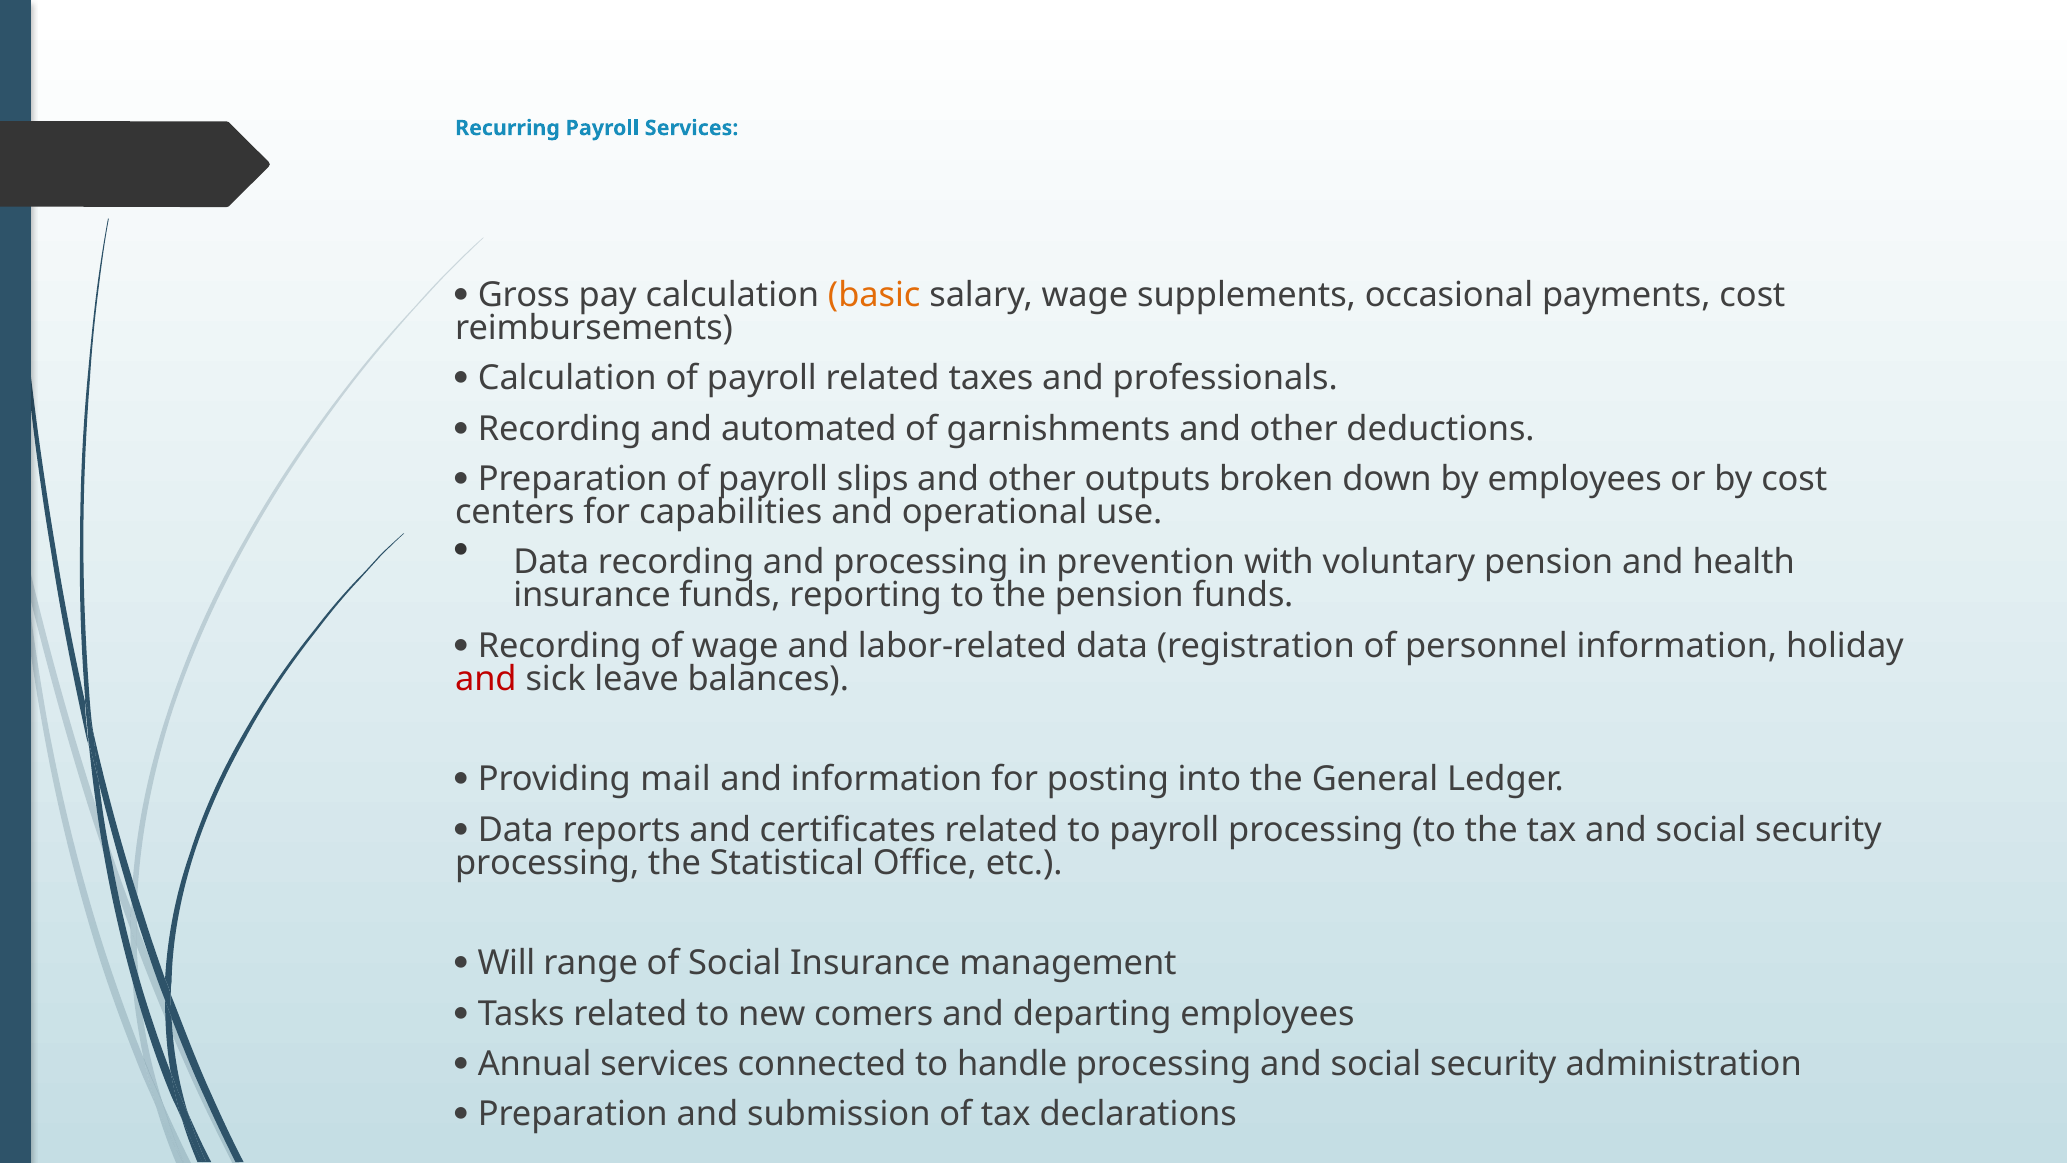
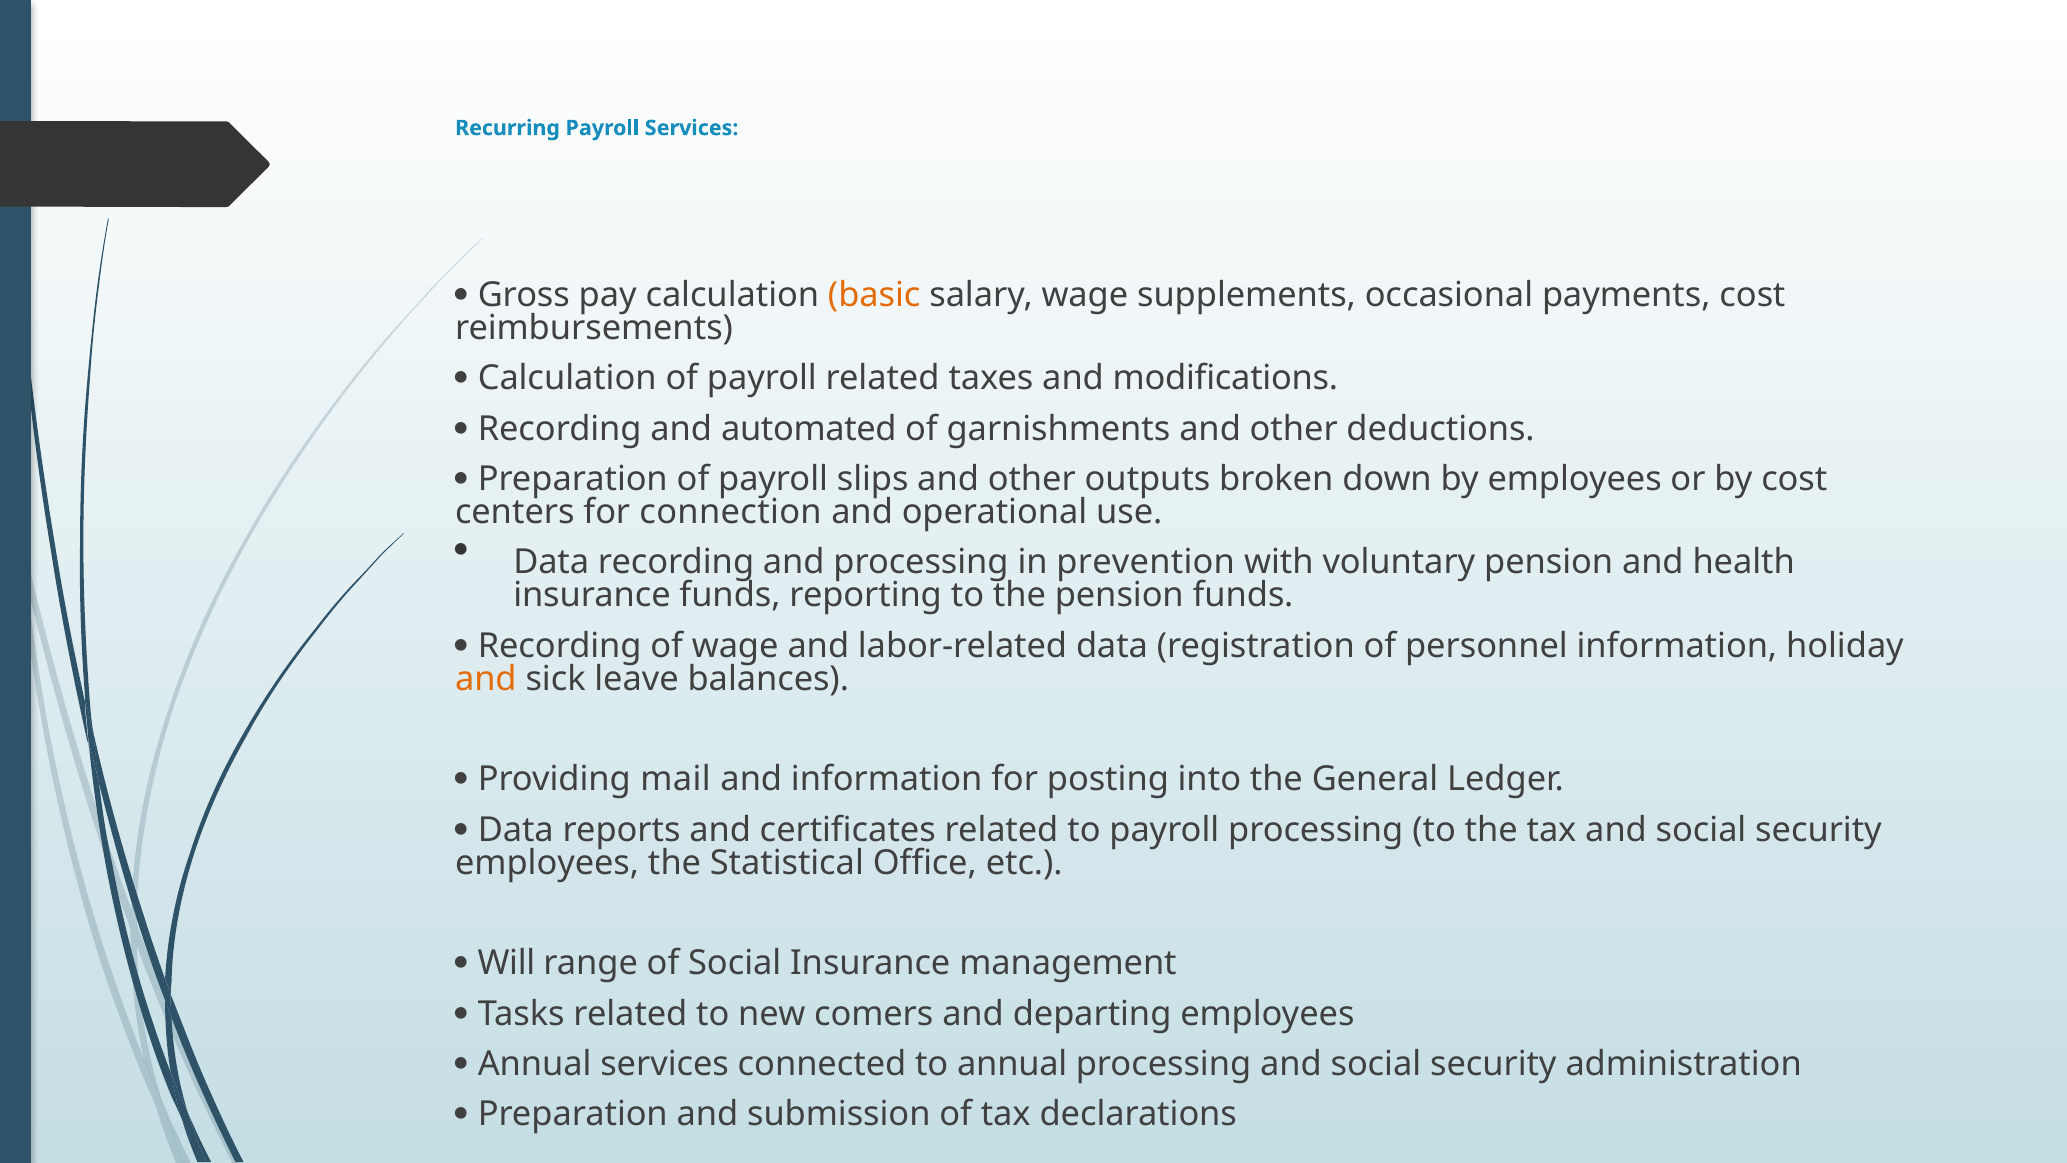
professionals: professionals -> modifications
capabilities: capabilities -> connection
and at (486, 679) colour: red -> orange
processing at (547, 863): processing -> employees
to handle: handle -> annual
